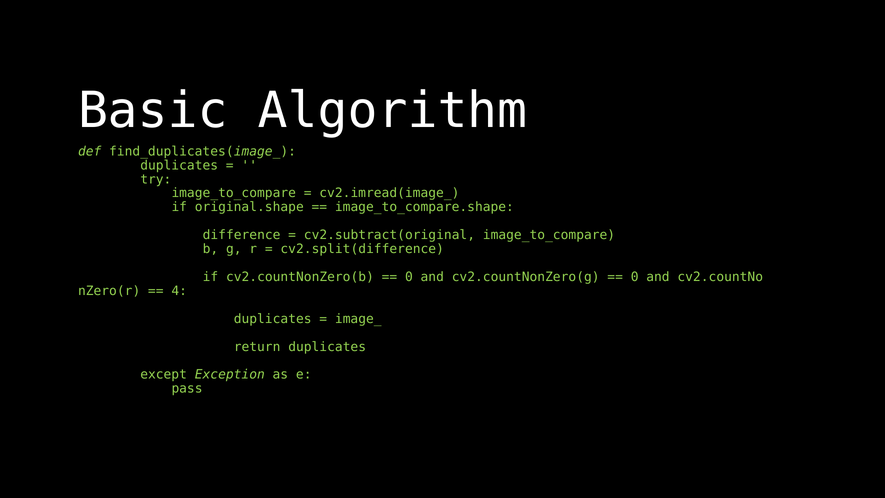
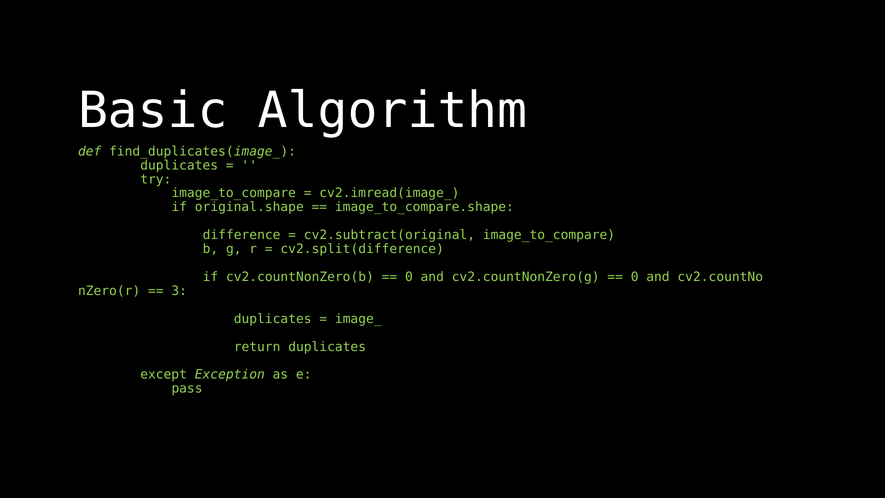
4: 4 -> 3
